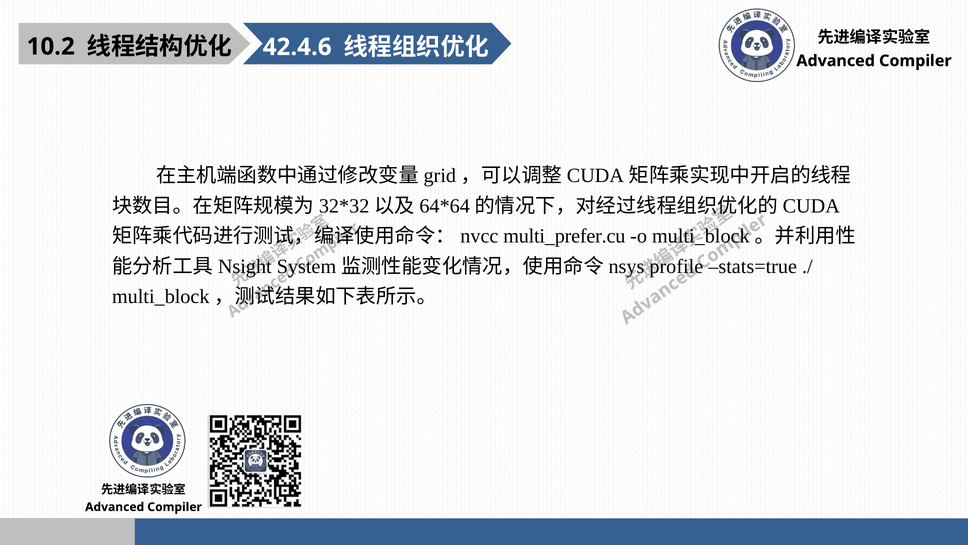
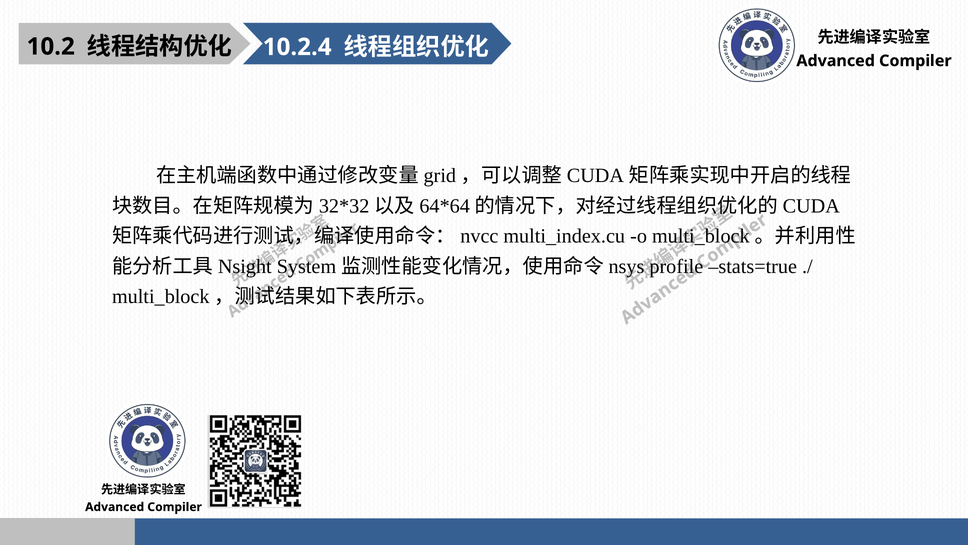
42.4.6: 42.4.6 -> 10.2.4
multi_prefer.cu: multi_prefer.cu -> multi_index.cu
